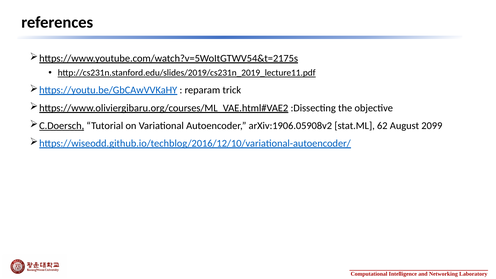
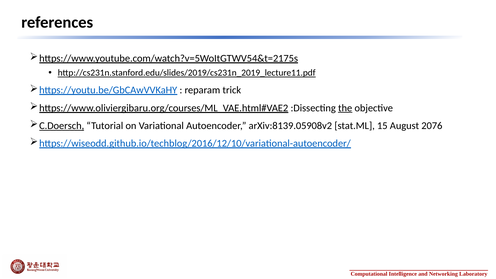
the underline: none -> present
arXiv:1906.05908v2: arXiv:1906.05908v2 -> arXiv:8139.05908v2
62: 62 -> 15
2099: 2099 -> 2076
